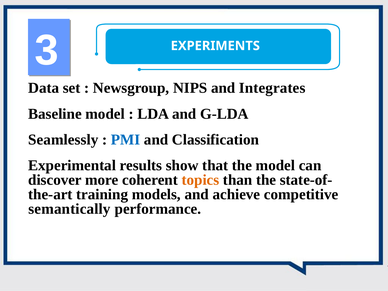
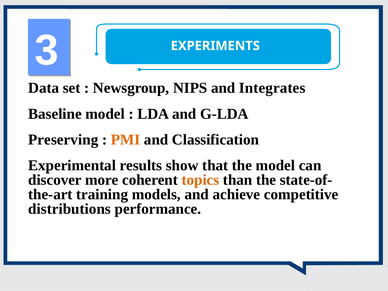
Seamlessly: Seamlessly -> Preserving
PMI colour: blue -> orange
semantically: semantically -> distributions
